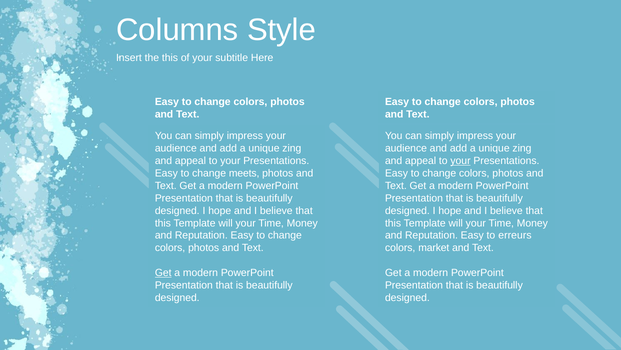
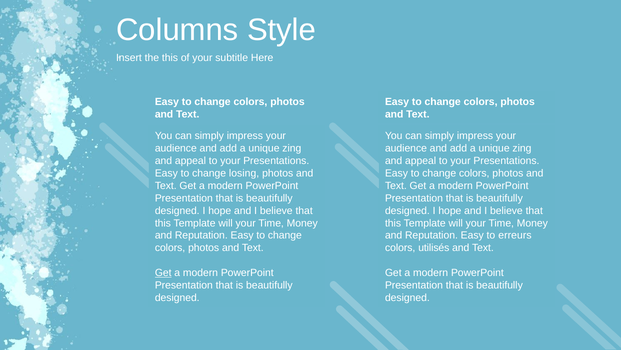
your at (460, 161) underline: present -> none
meets: meets -> losing
market: market -> utilisés
